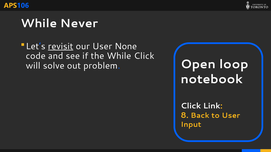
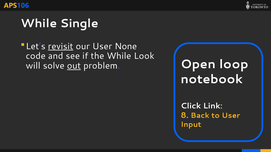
Never: Never -> Single
While Click: Click -> Look
out underline: none -> present
